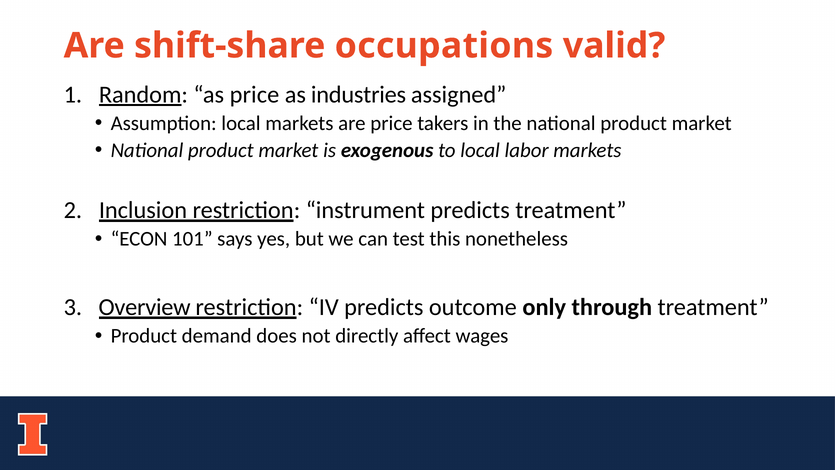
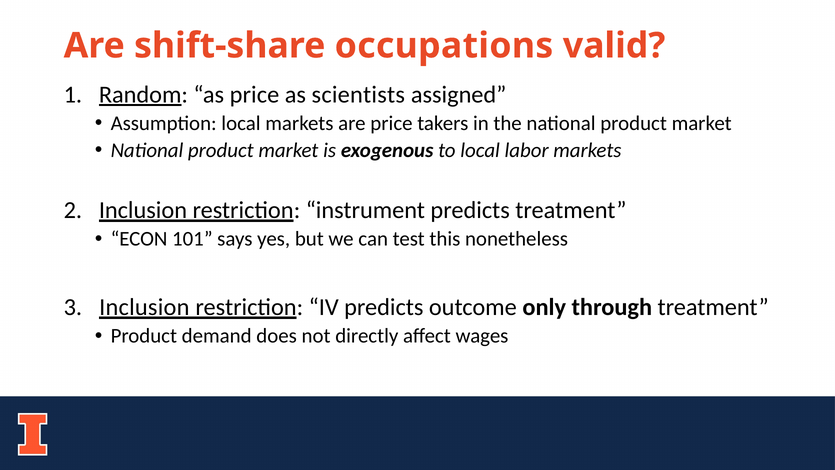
industries: industries -> scientists
Overview at (145, 307): Overview -> Inclusion
